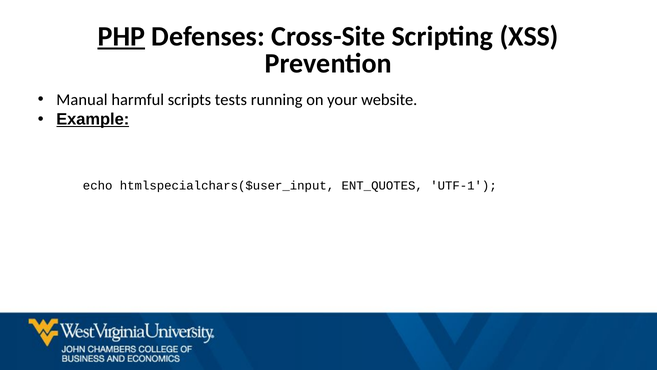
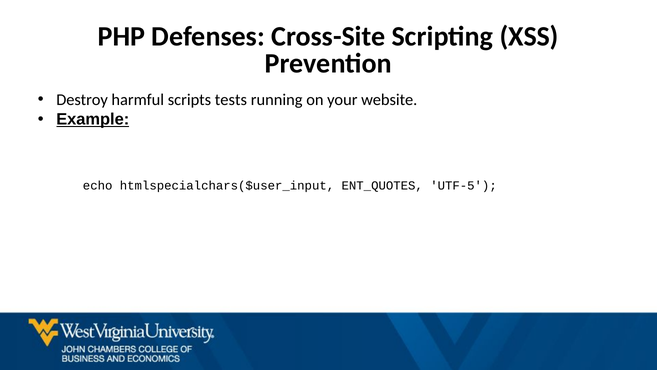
PHP underline: present -> none
Manual: Manual -> Destroy
UTF-1: UTF-1 -> UTF-5
